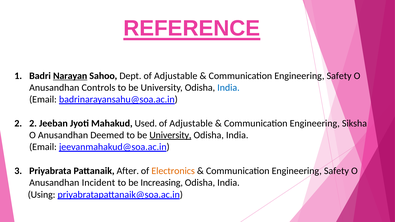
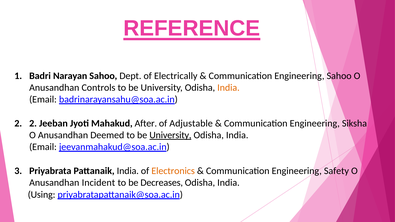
Narayan underline: present -> none
Dept of Adjustable: Adjustable -> Electrically
Safety at (339, 76): Safety -> Sahoo
India at (228, 88) colour: blue -> orange
Used: Used -> After
Pattanaik After: After -> India
Increasing: Increasing -> Decreases
